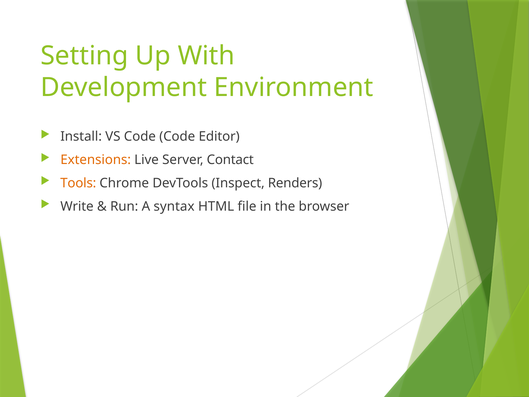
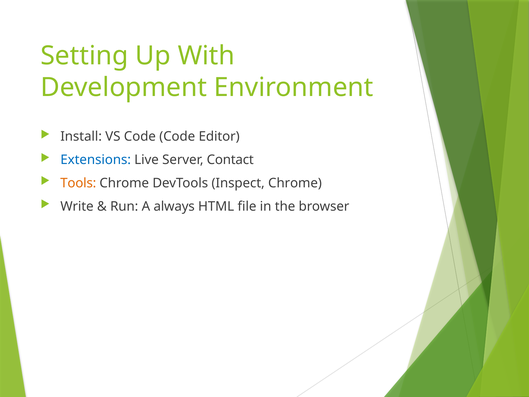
Extensions colour: orange -> blue
Inspect Renders: Renders -> Chrome
syntax: syntax -> always
